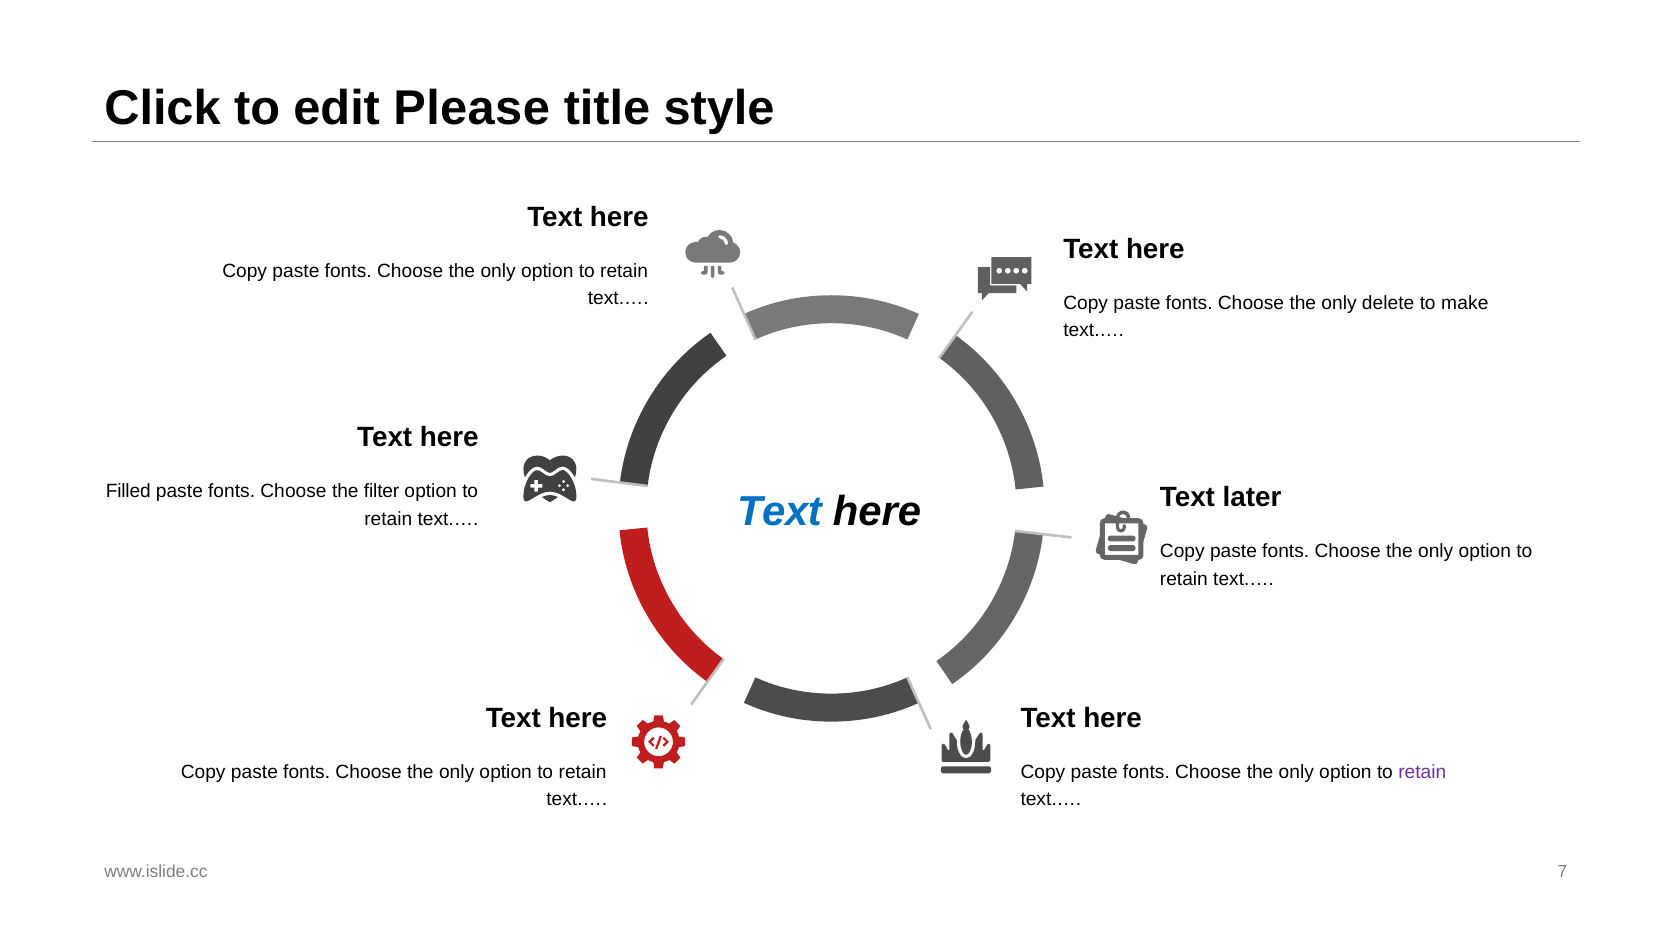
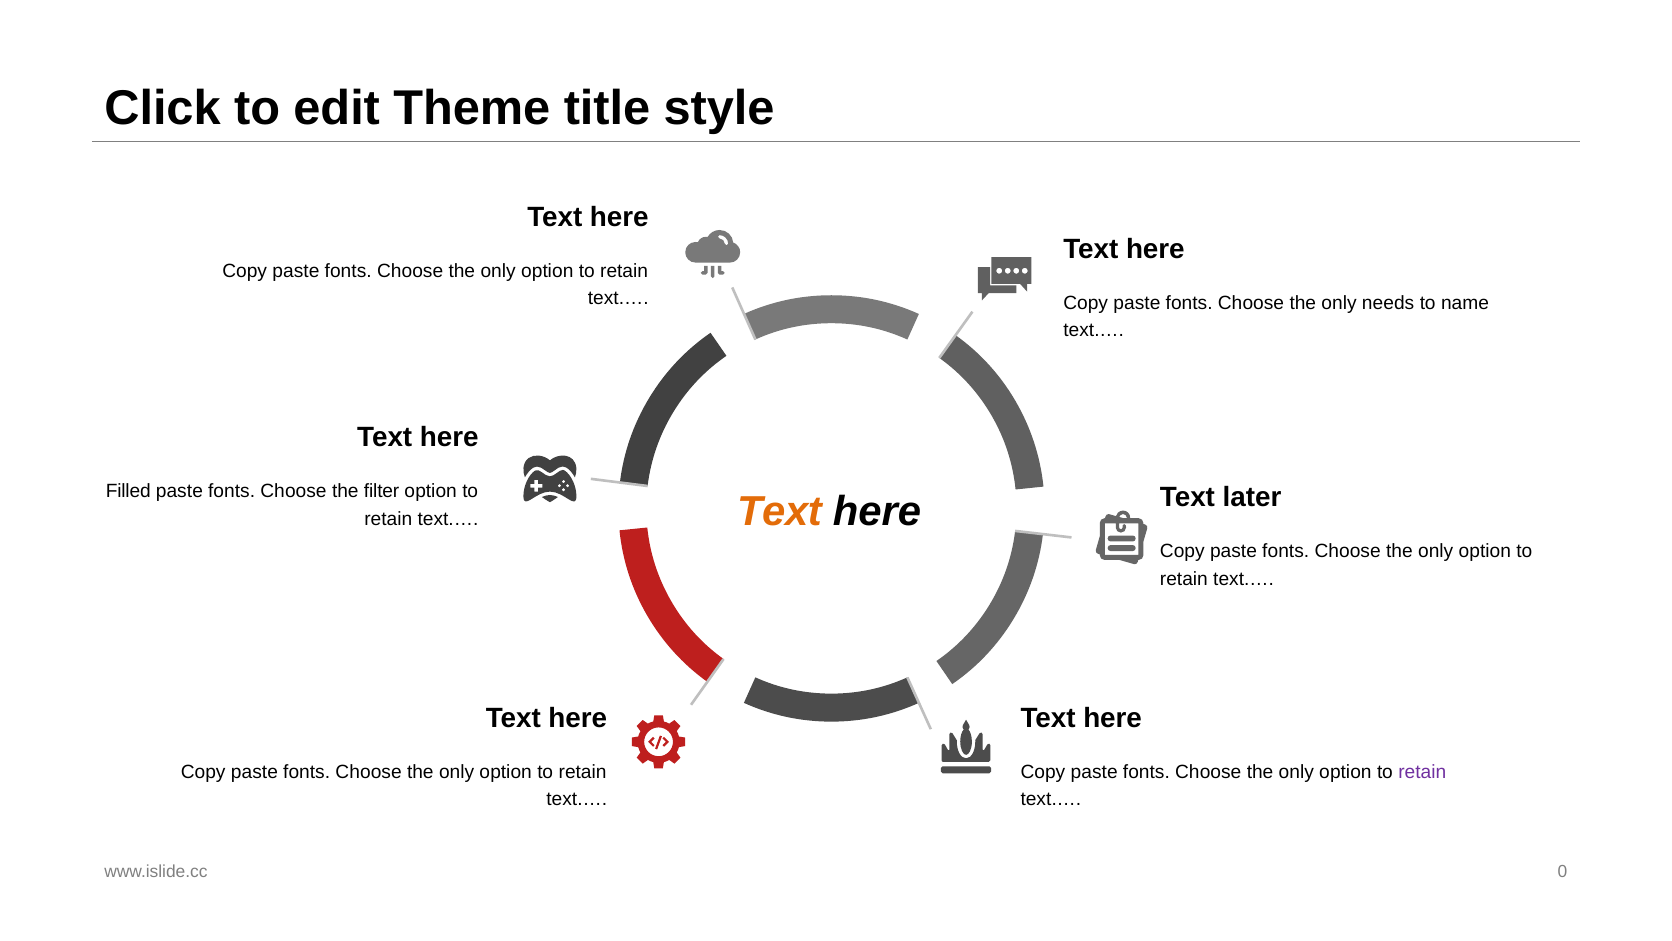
Please: Please -> Theme
delete: delete -> needs
make: make -> name
Text at (779, 511) colour: blue -> orange
7: 7 -> 0
